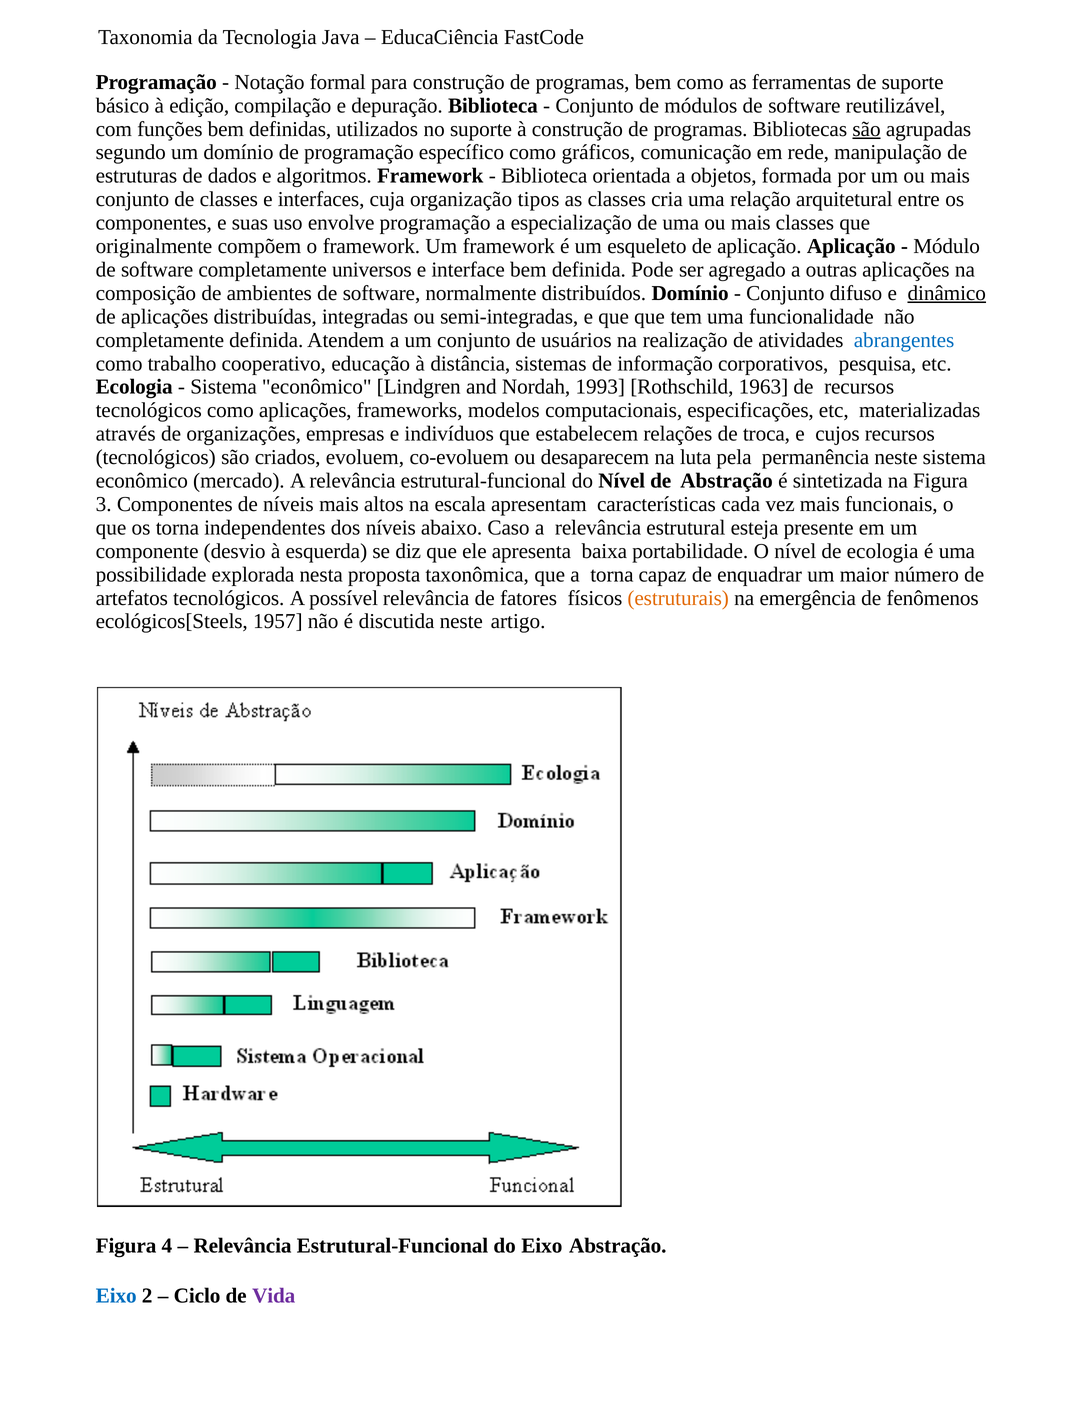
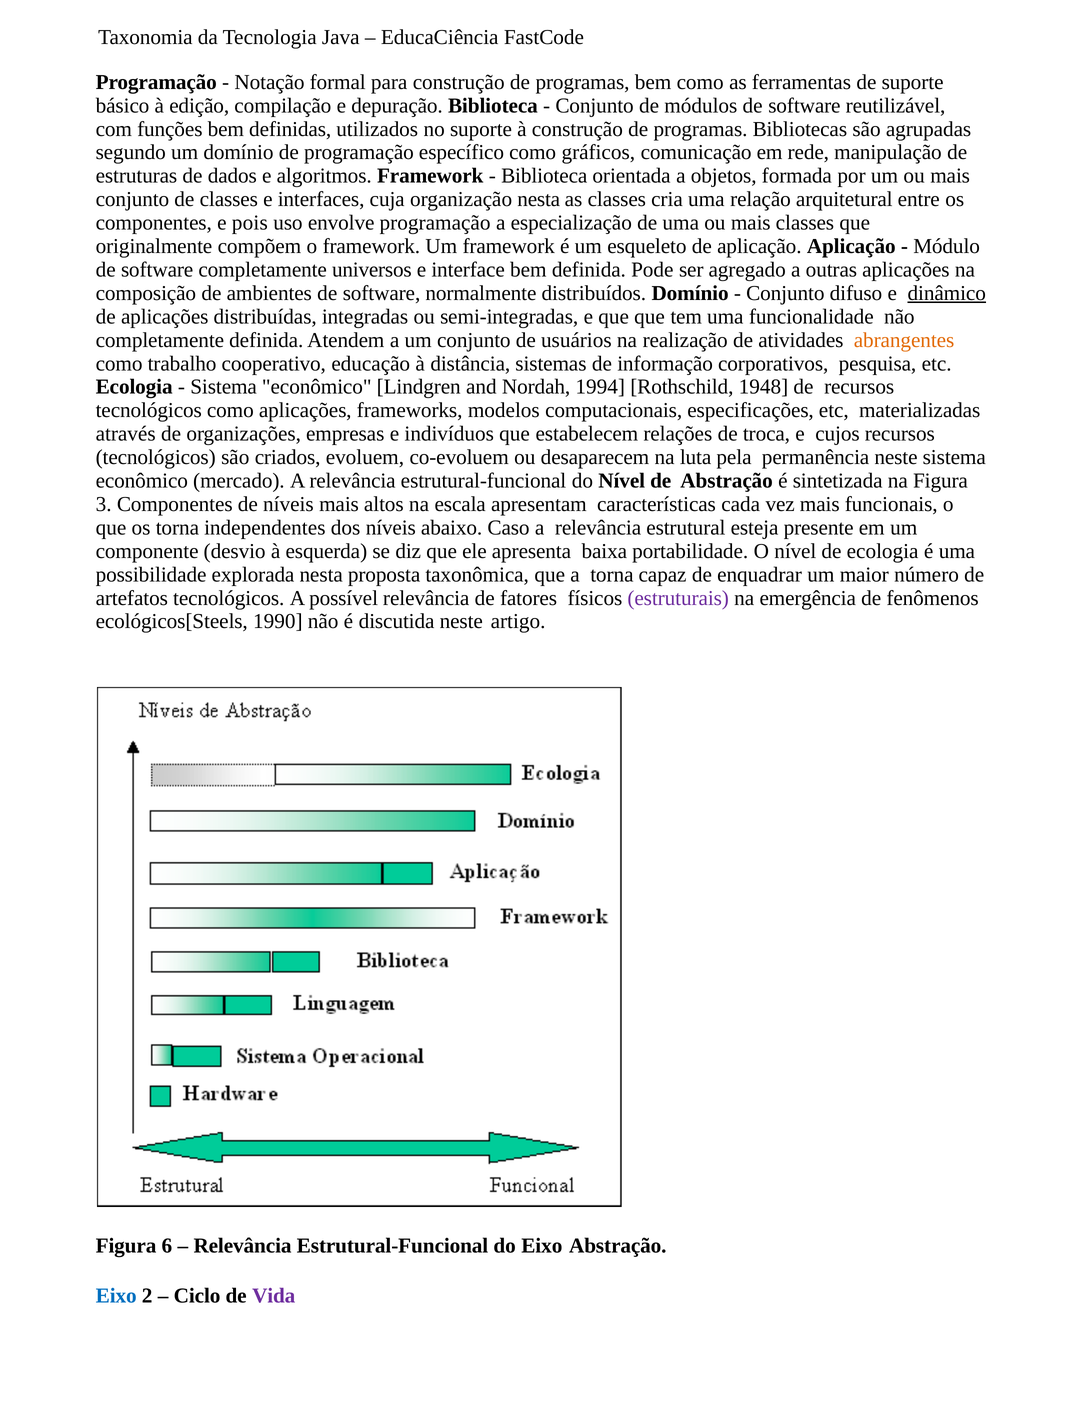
são at (867, 129) underline: present -> none
organização tipos: tipos -> nesta
suas: suas -> pois
abrangentes colour: blue -> orange
1993: 1993 -> 1994
1963: 1963 -> 1948
estruturais colour: orange -> purple
1957: 1957 -> 1990
4: 4 -> 6
